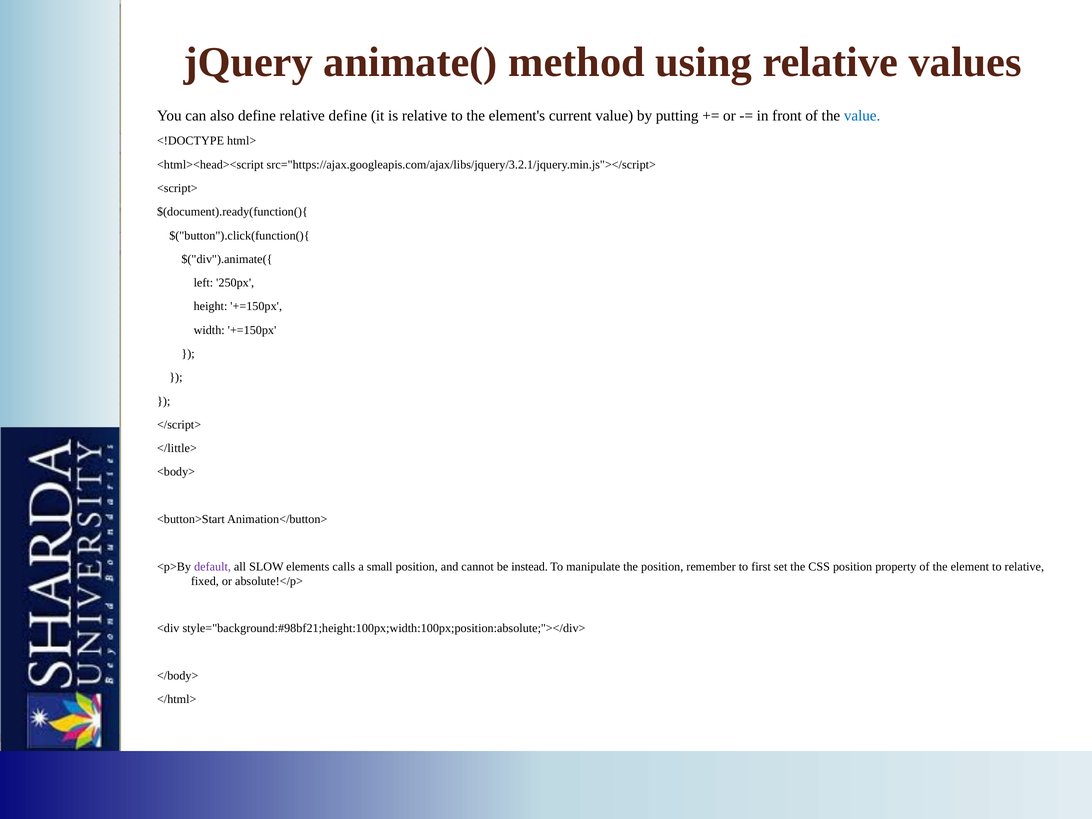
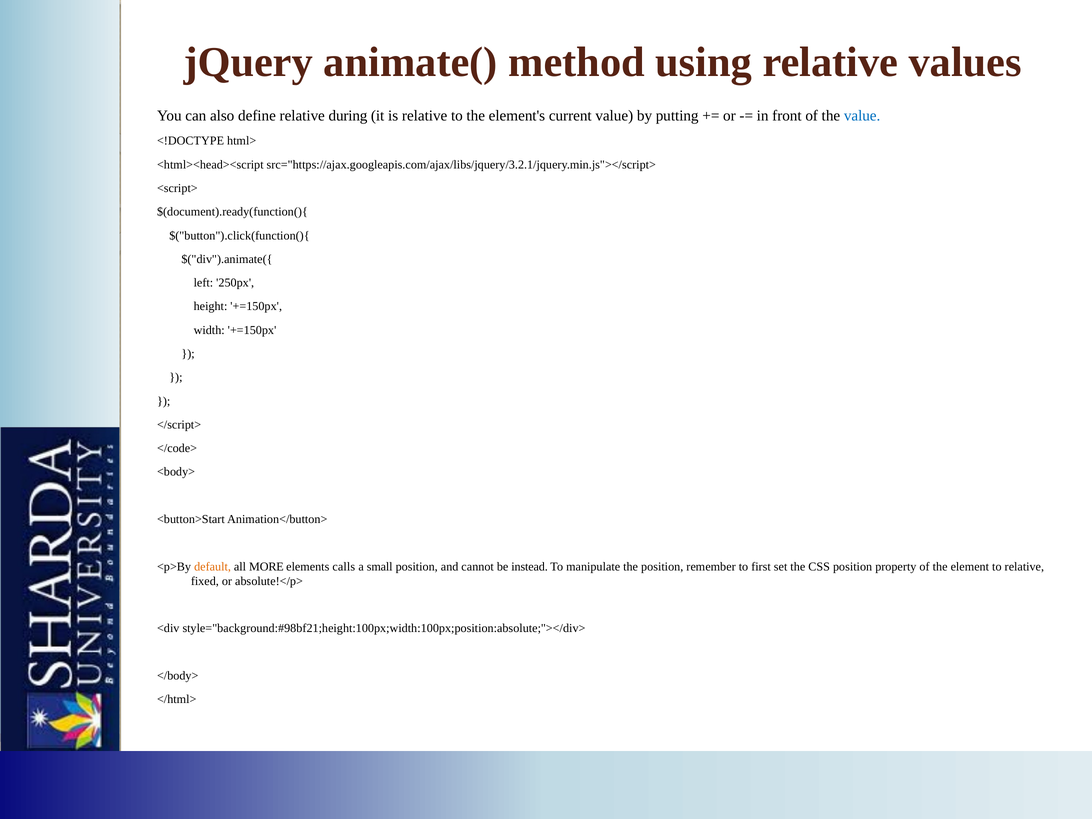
relative define: define -> during
</little>: </little> -> </code>
default colour: purple -> orange
SLOW: SLOW -> MORE
